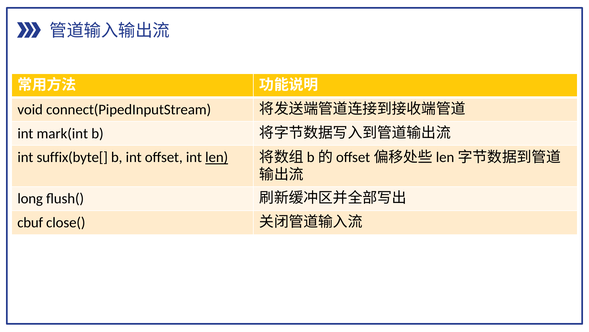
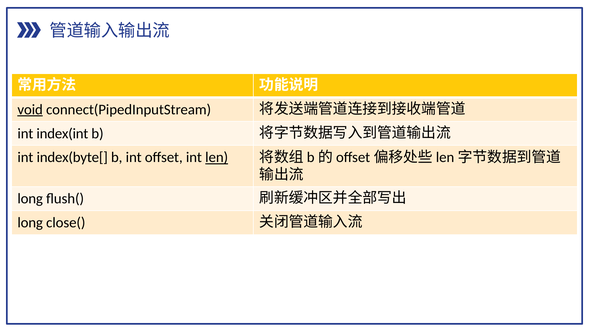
void underline: none -> present
mark(int: mark(int -> index(int
suffix(byte[: suffix(byte[ -> index(byte[
cbuf at (30, 222): cbuf -> long
